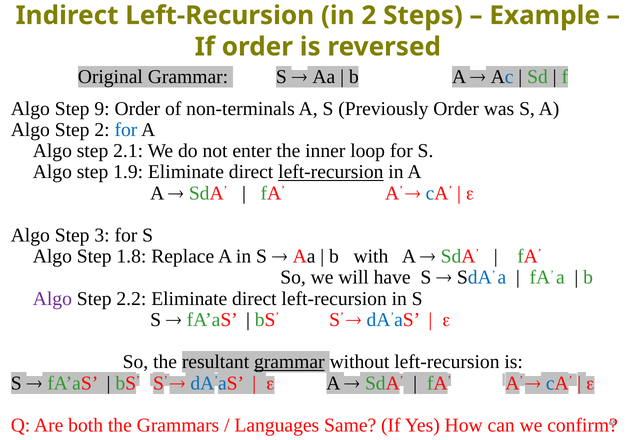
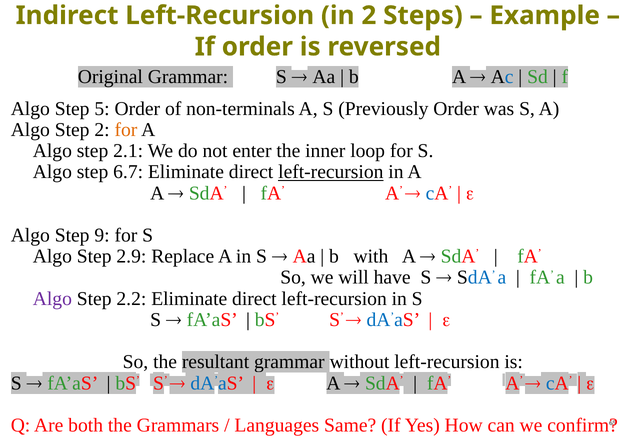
9: 9 -> 5
for at (126, 130) colour: blue -> orange
1.9: 1.9 -> 6.7
3: 3 -> 9
1.8: 1.8 -> 2.9
grammar at (289, 362) underline: present -> none
